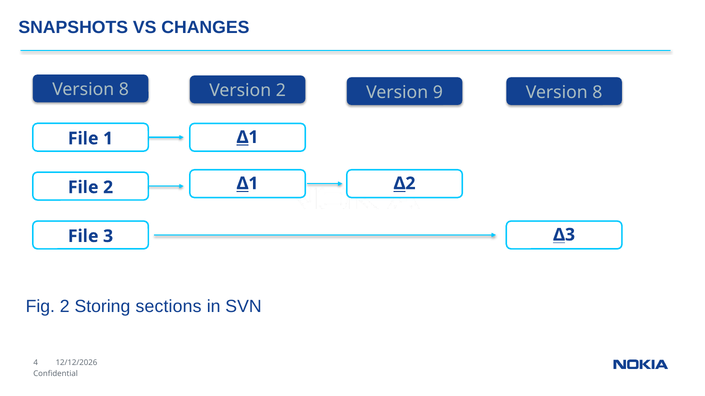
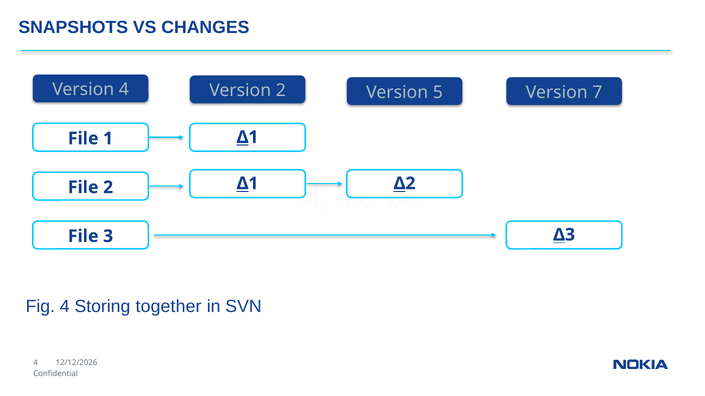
8 at (124, 90): 8 -> 4
9: 9 -> 5
8 at (597, 92): 8 -> 7
Fig 2: 2 -> 4
sections: sections -> together
